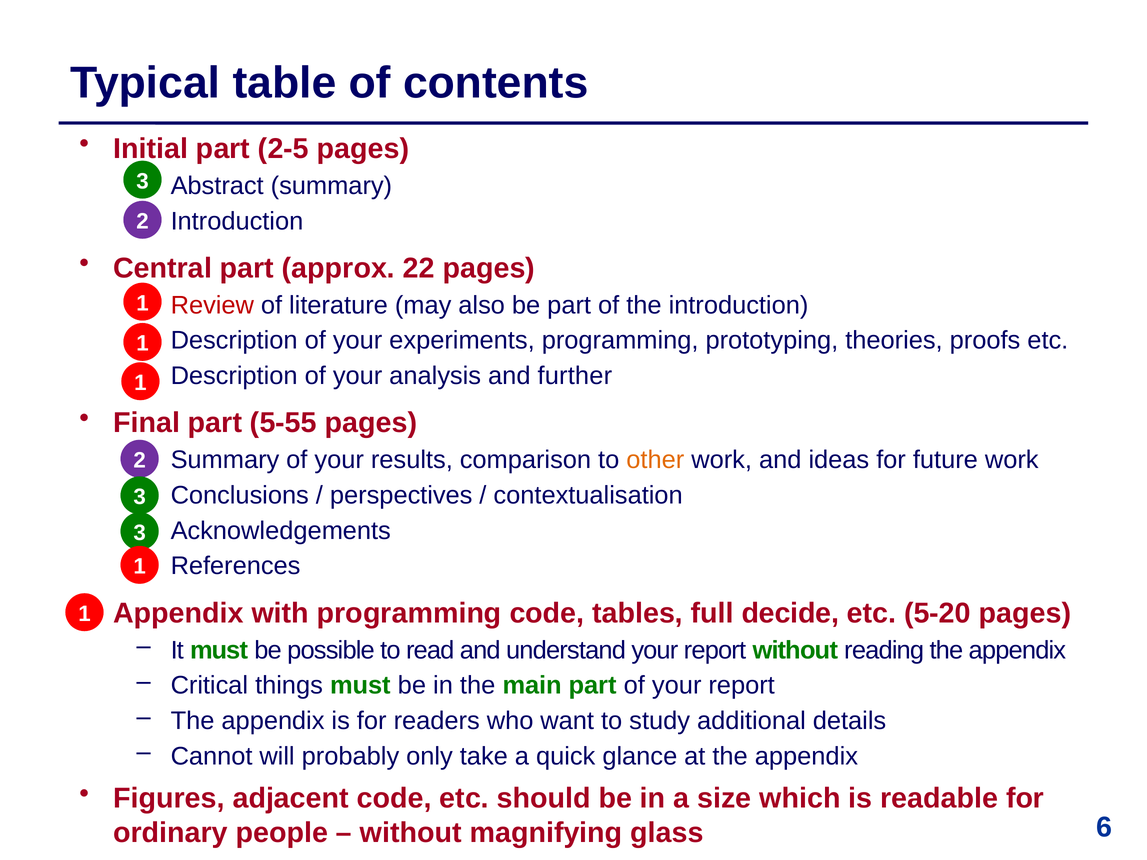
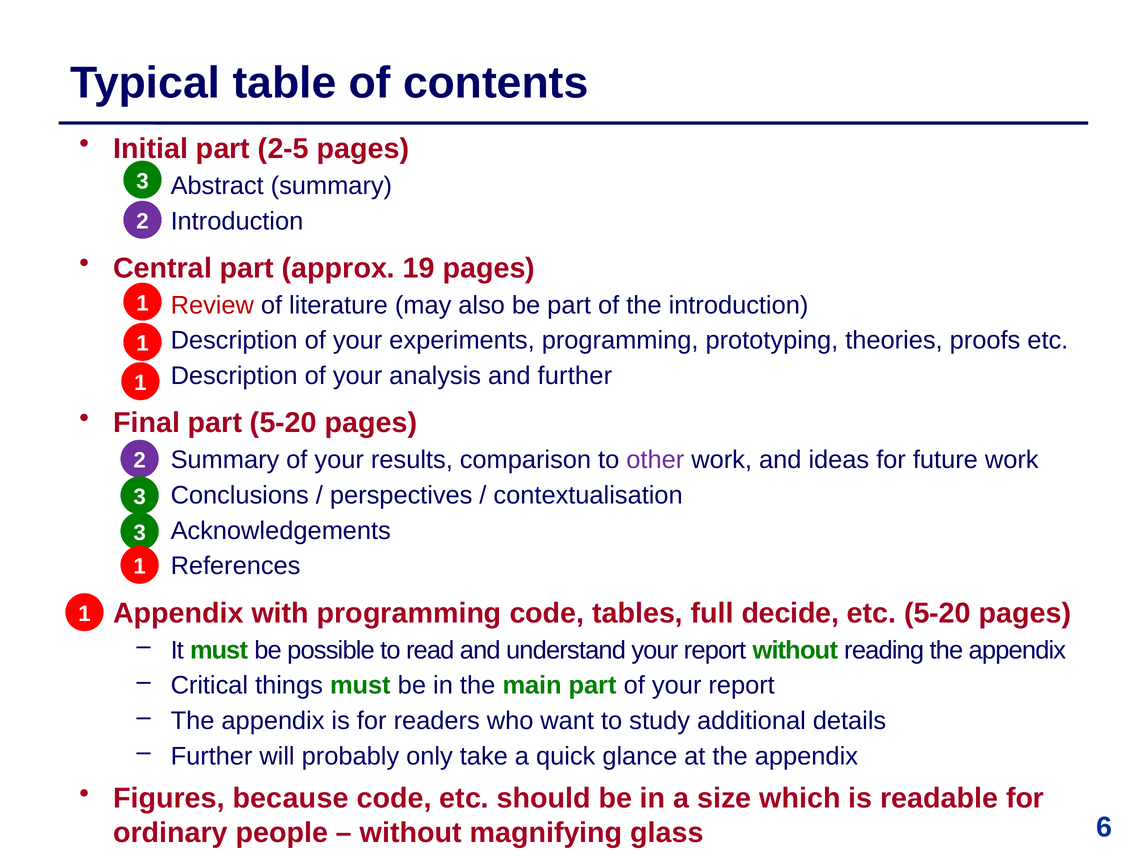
22: 22 -> 19
part 5-55: 5-55 -> 5-20
other colour: orange -> purple
Cannot at (212, 756): Cannot -> Further
adjacent: adjacent -> because
